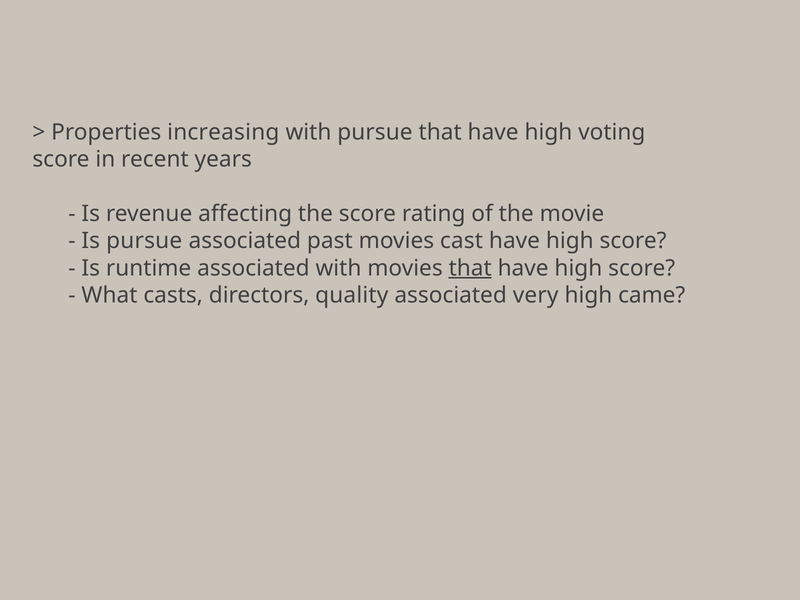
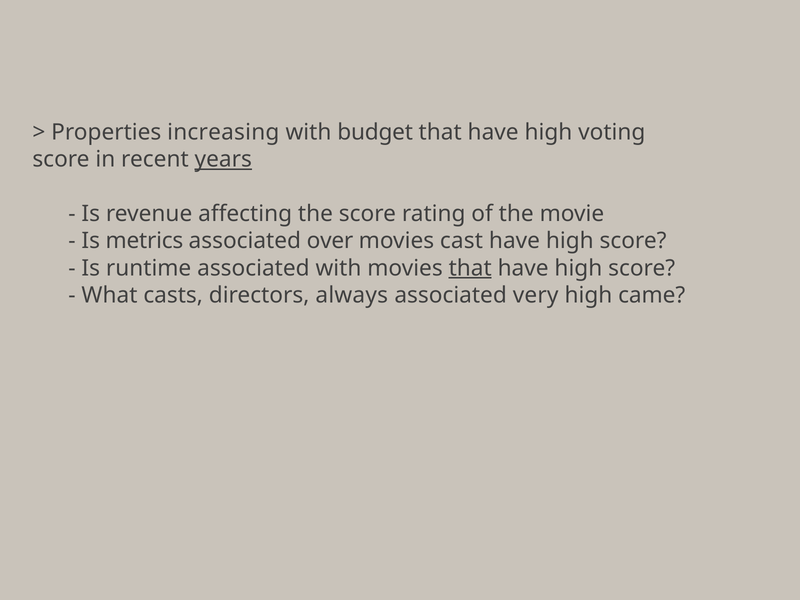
with pursue: pursue -> budget
years underline: none -> present
Is pursue: pursue -> metrics
past: past -> over
quality: quality -> always
